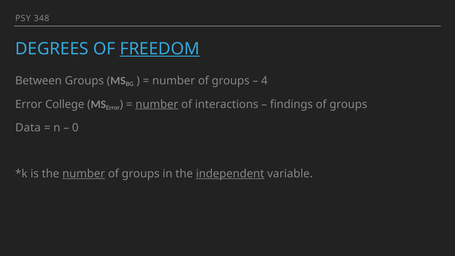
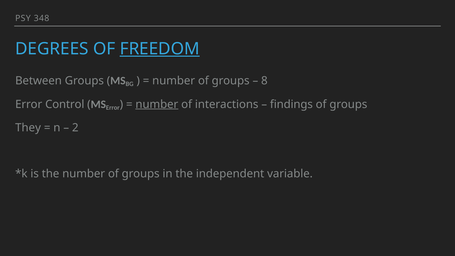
4: 4 -> 8
College: College -> Control
Data: Data -> They
0: 0 -> 2
number at (84, 174) underline: present -> none
independent underline: present -> none
